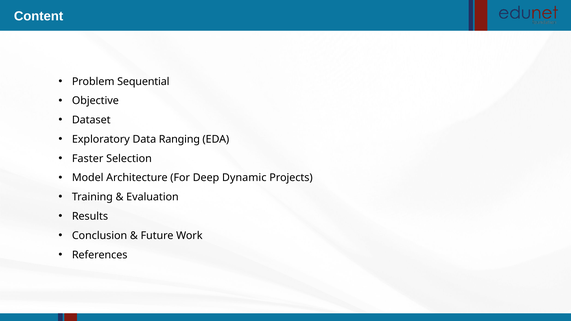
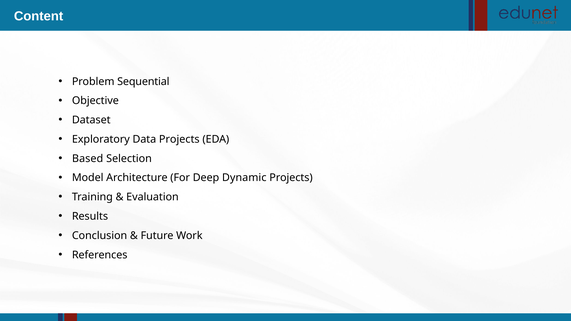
Data Ranging: Ranging -> Projects
Faster: Faster -> Based
